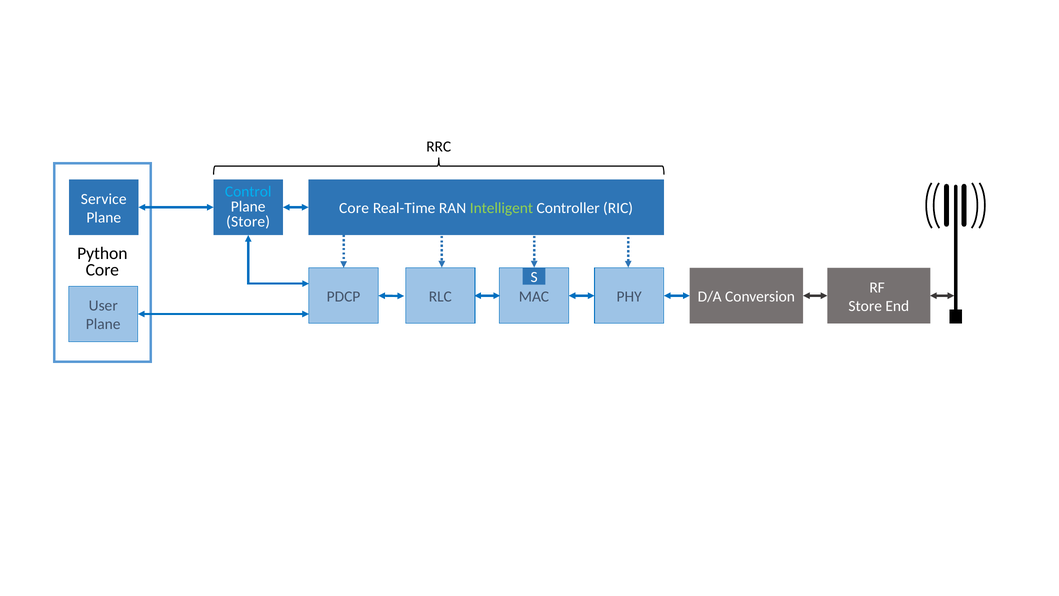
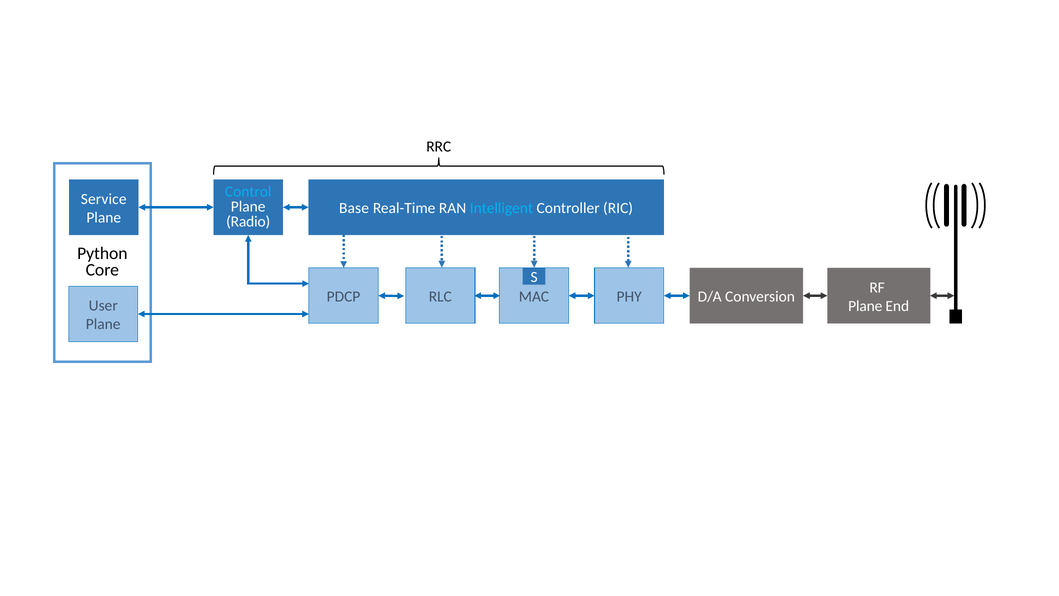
Core at (354, 208): Core -> Base
Intelligent colour: light green -> light blue
Store at (248, 221): Store -> Radio
Store at (865, 306): Store -> Plane
